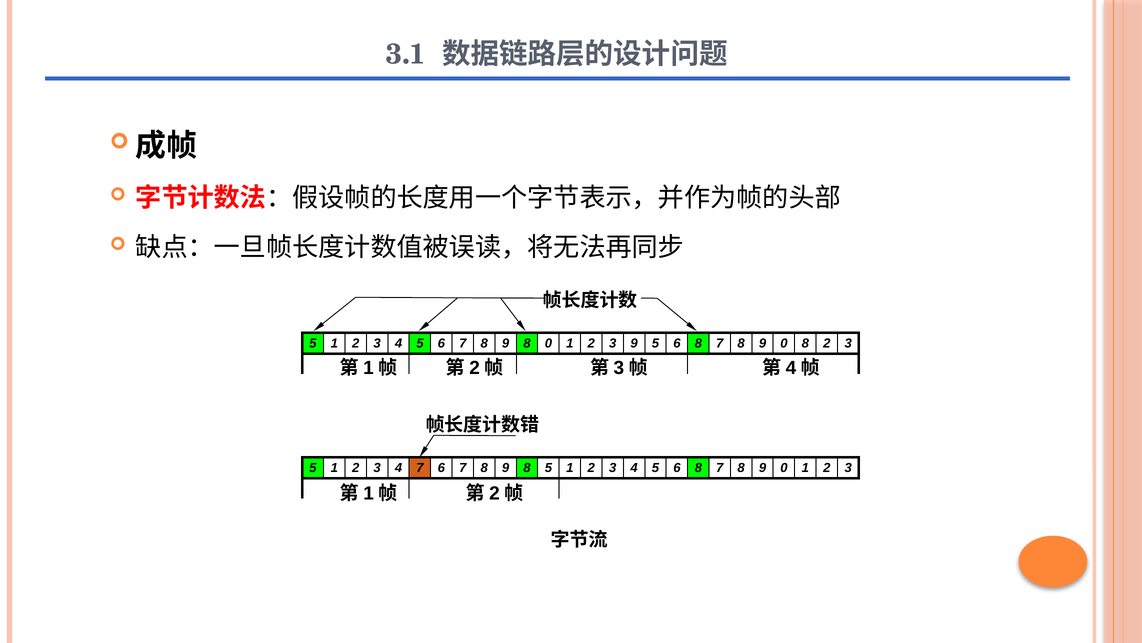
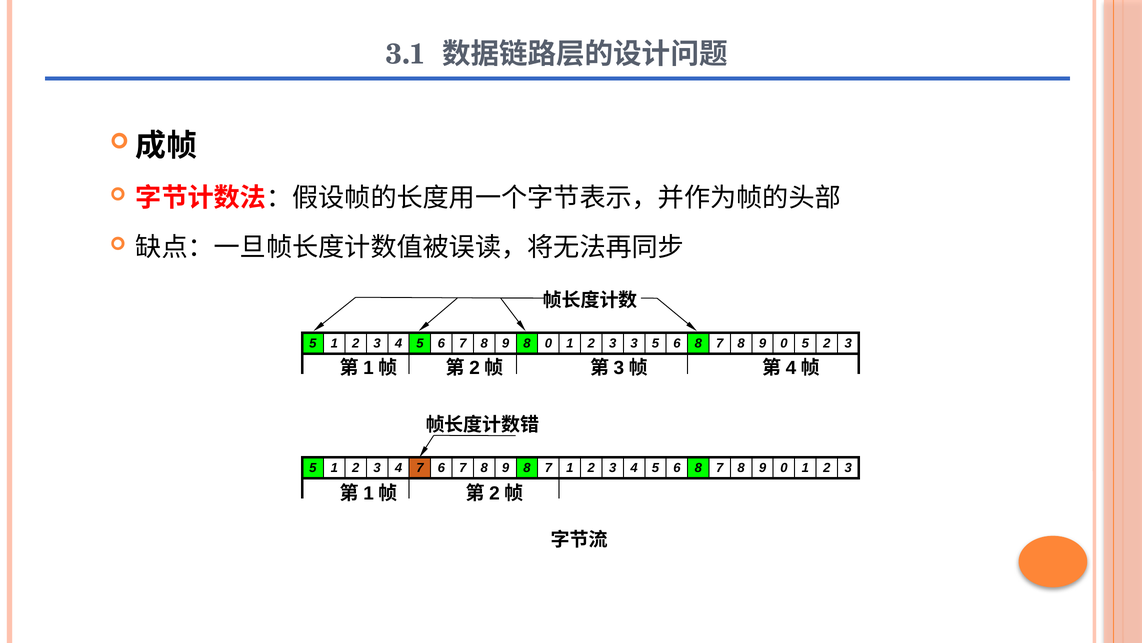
3 9: 9 -> 3
0 8: 8 -> 5
9 8 5: 5 -> 7
